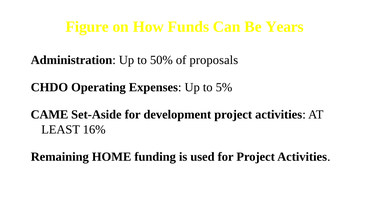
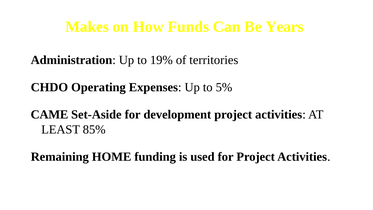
Figure: Figure -> Makes
50%: 50% -> 19%
proposals: proposals -> territories
16%: 16% -> 85%
